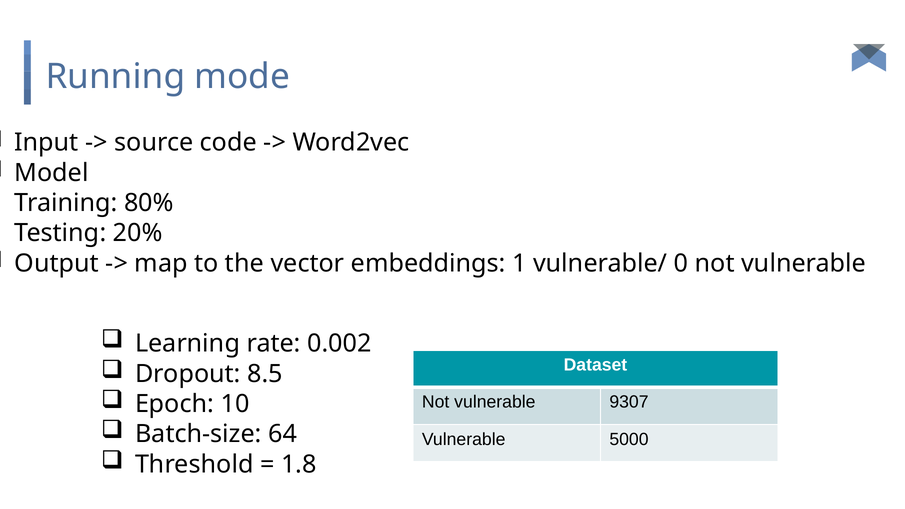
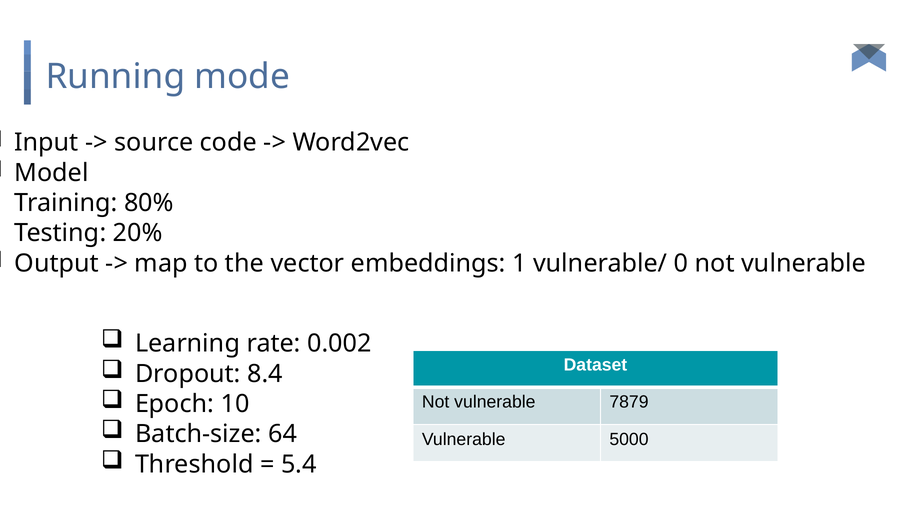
8.5: 8.5 -> 8.4
9307: 9307 -> 7879
1.8: 1.8 -> 5.4
